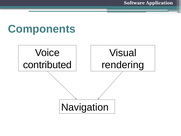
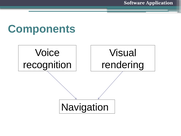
contributed: contributed -> recognition
